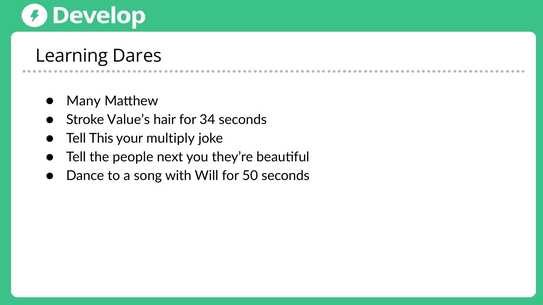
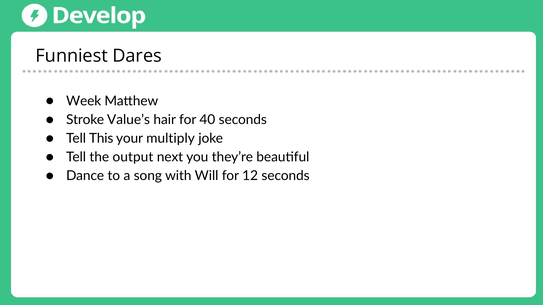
Learning: Learning -> Funniest
Many: Many -> Week
34: 34 -> 40
people: people -> output
50: 50 -> 12
